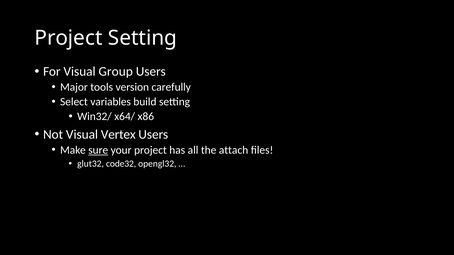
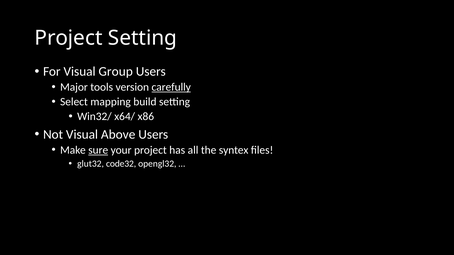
carefully underline: none -> present
variables: variables -> mapping
Vertex: Vertex -> Above
attach: attach -> syntex
